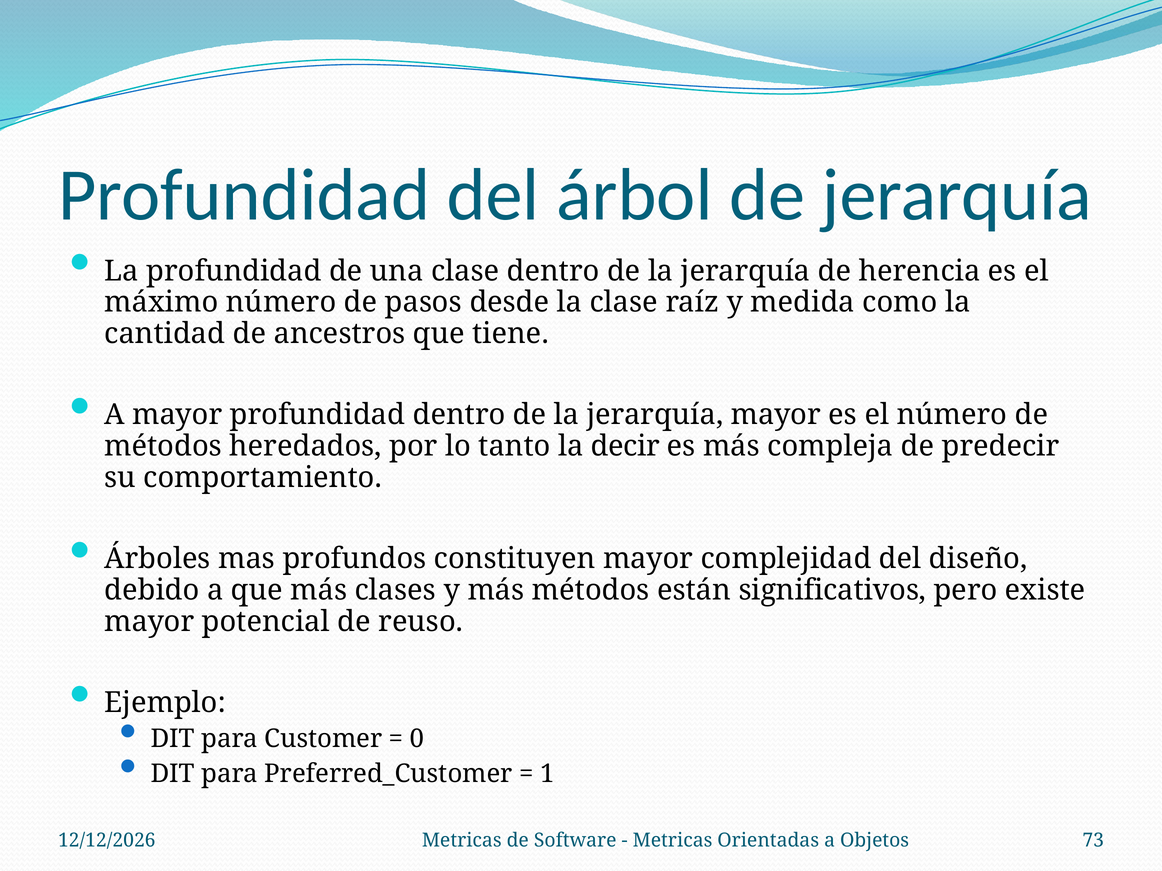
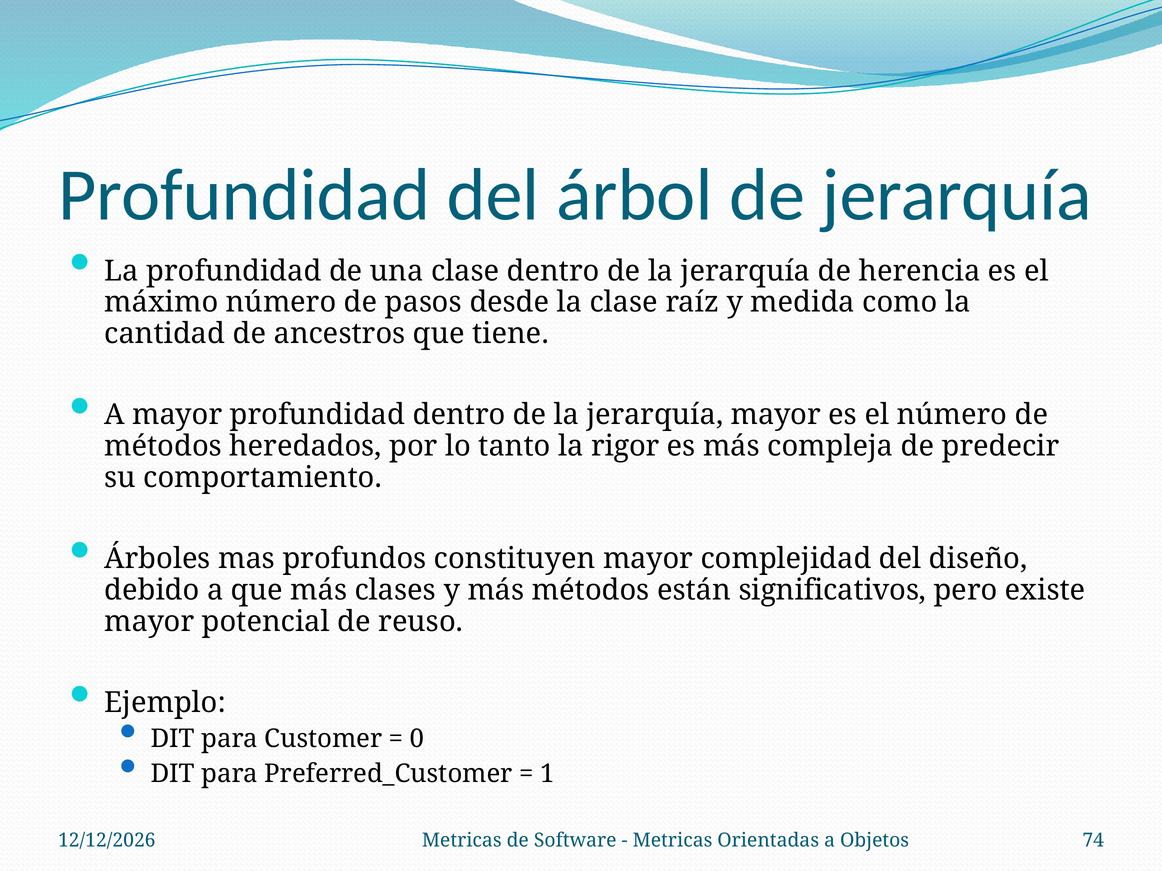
decir: decir -> rigor
73: 73 -> 74
